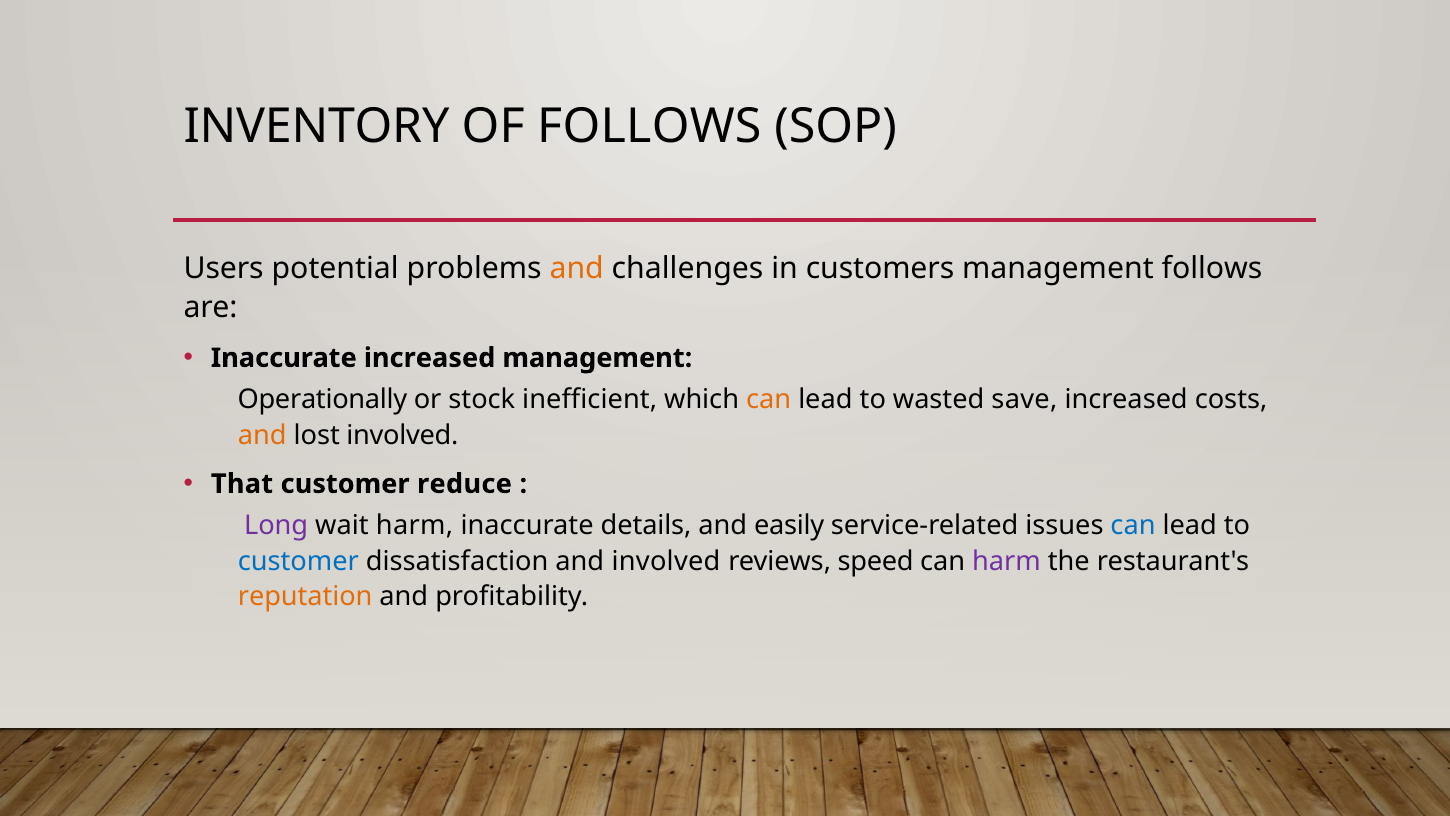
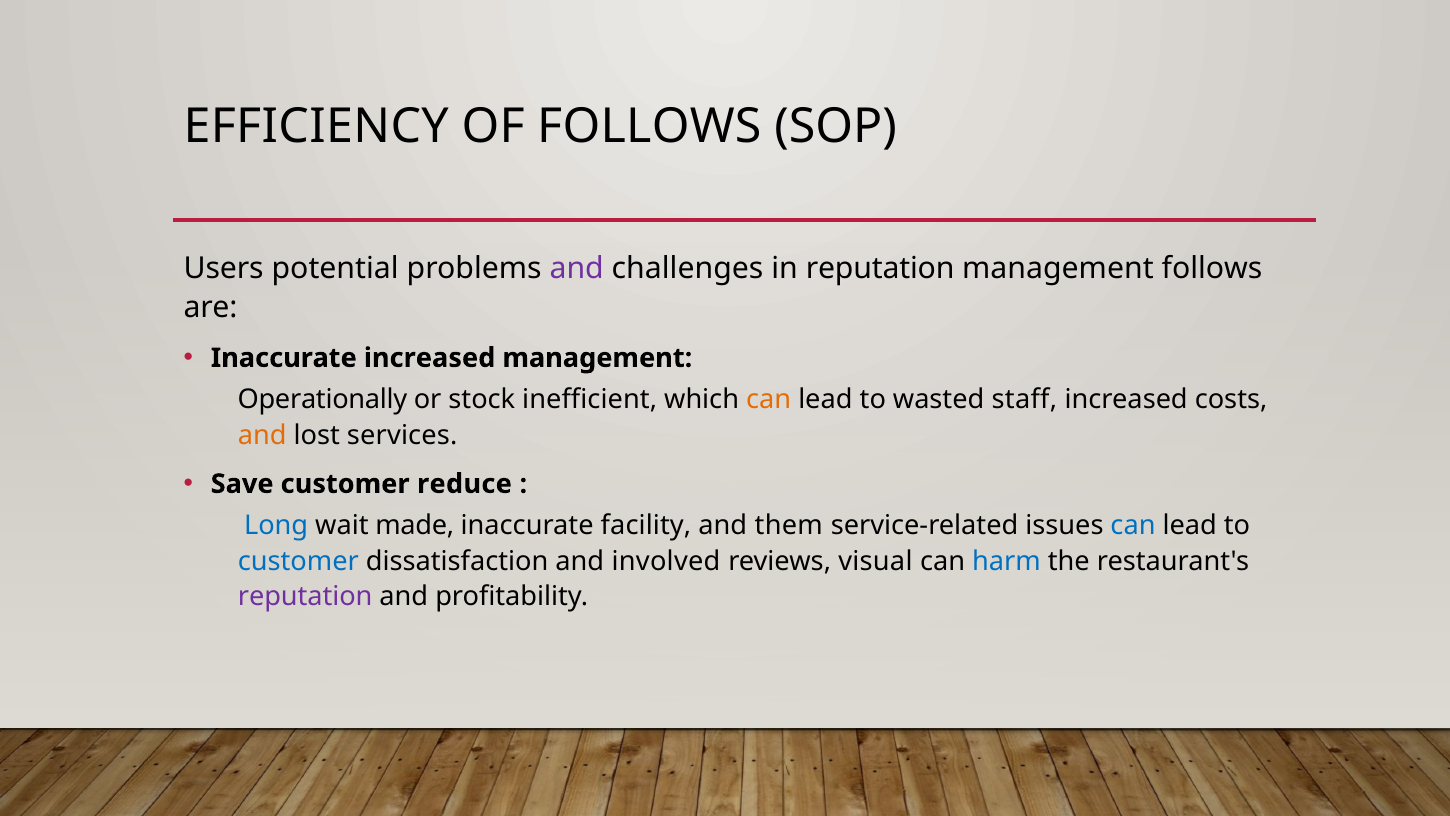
INVENTORY: INVENTORY -> EFFICIENCY
and at (577, 268) colour: orange -> purple
in customers: customers -> reputation
save: save -> staff
lost involved: involved -> services
That: That -> Save
Long colour: purple -> blue
wait harm: harm -> made
details: details -> facility
easily: easily -> them
speed: speed -> visual
harm at (1007, 561) colour: purple -> blue
reputation at (305, 596) colour: orange -> purple
